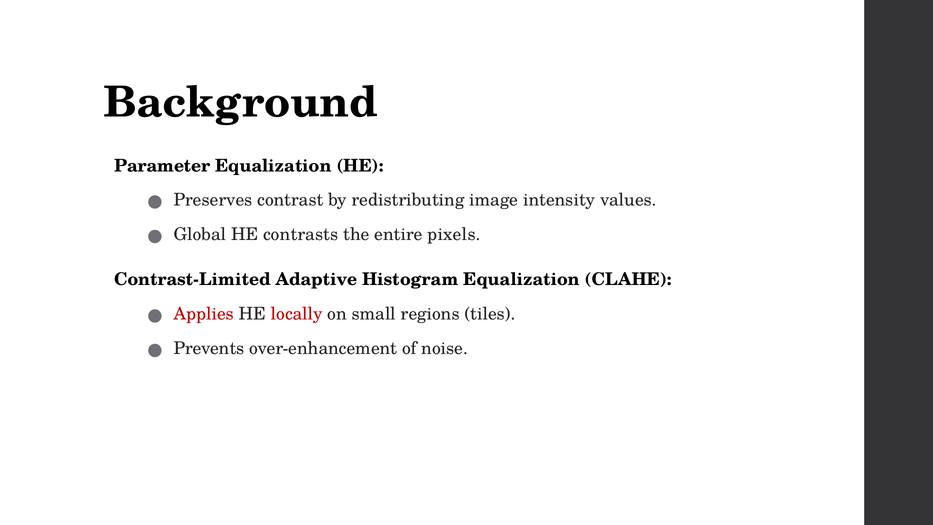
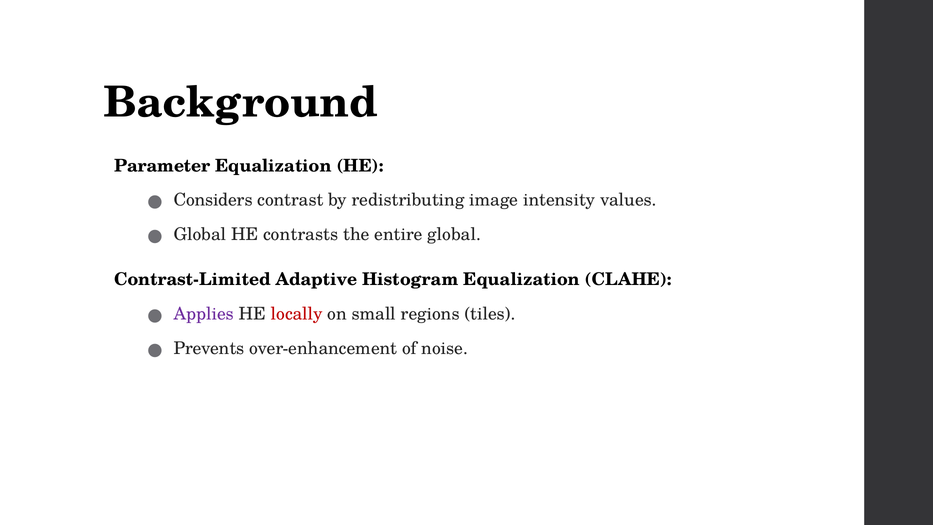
Preserves: Preserves -> Considers
entire pixels: pixels -> global
Applies colour: red -> purple
